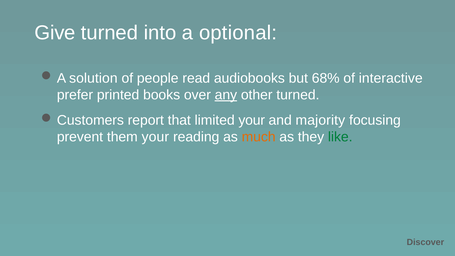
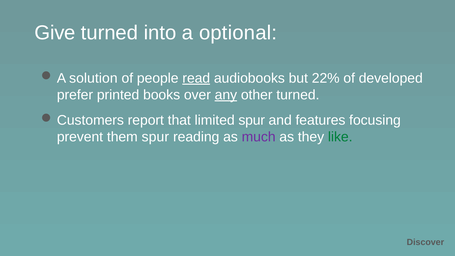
read underline: none -> present
68%: 68% -> 22%
interactive: interactive -> developed
limited your: your -> spur
majority: majority -> features
them your: your -> spur
much colour: orange -> purple
